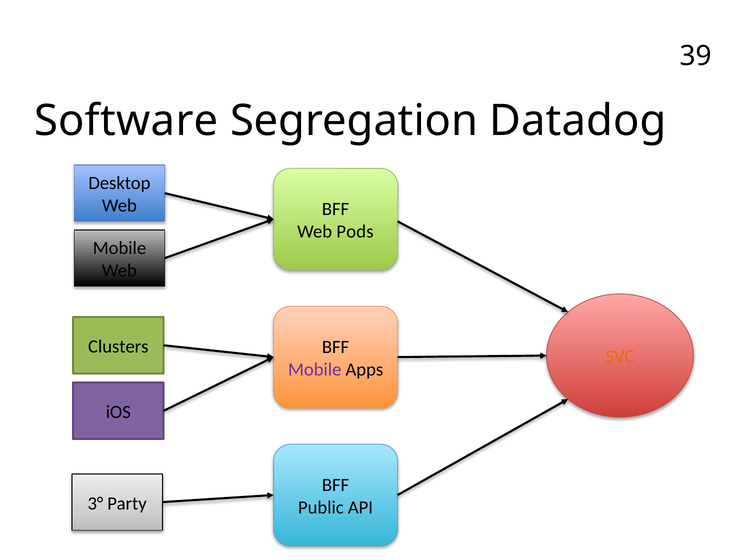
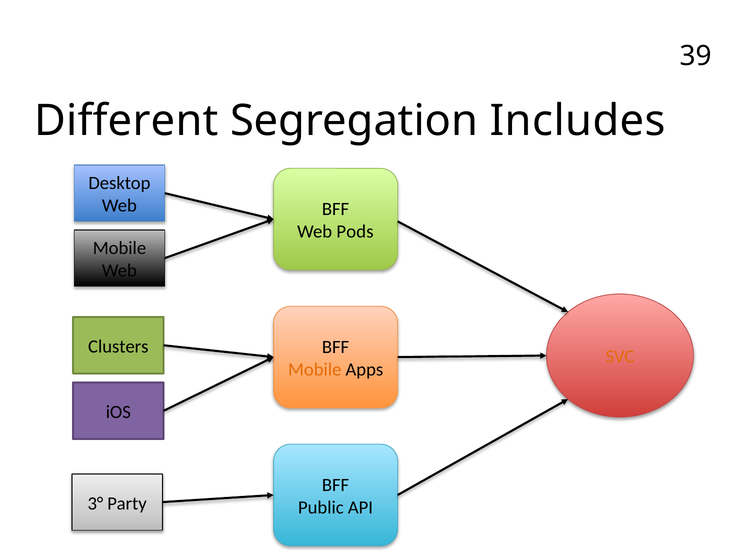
Software: Software -> Different
Datadog: Datadog -> Includes
Mobile at (315, 369) colour: purple -> orange
